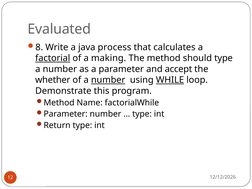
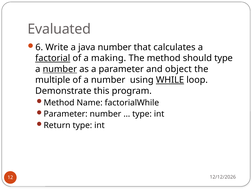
8: 8 -> 6
java process: process -> number
number at (60, 69) underline: none -> present
accept: accept -> object
whether: whether -> multiple
number at (108, 80) underline: present -> none
